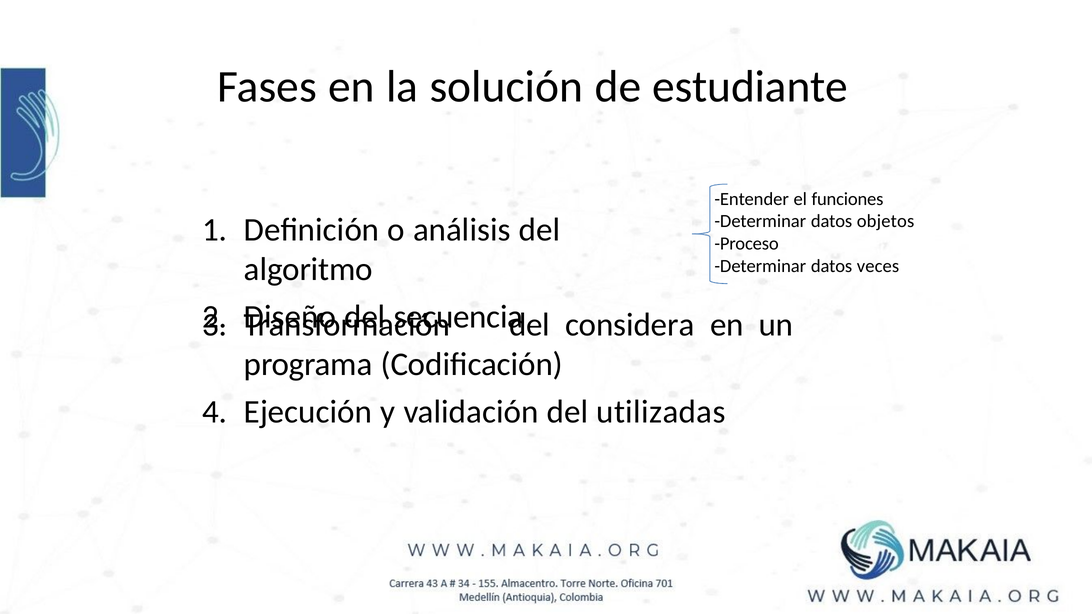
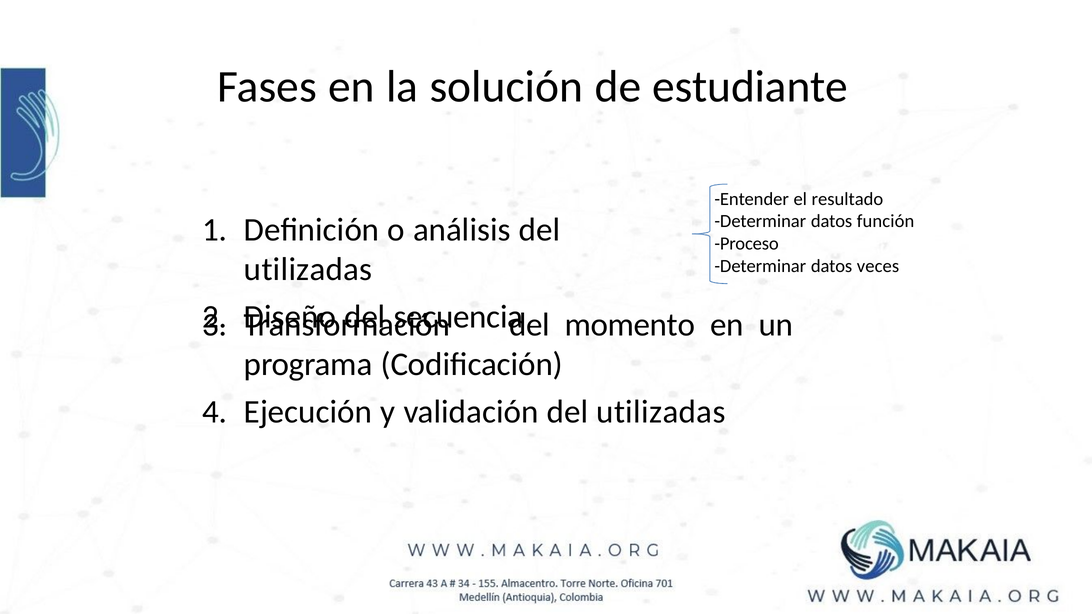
funciones: funciones -> resultado
objetos: objetos -> función
algoritmo at (308, 269): algoritmo -> utilizadas
considera: considera -> momento
